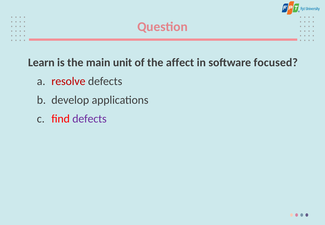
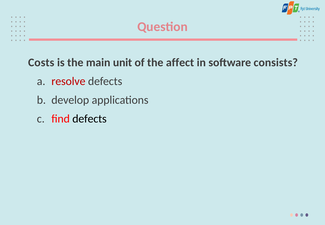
Learn: Learn -> Costs
focused: focused -> consists
defects at (90, 119) colour: purple -> black
